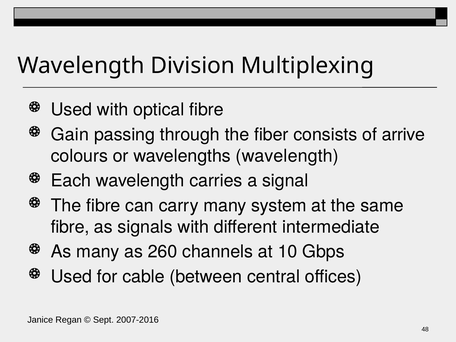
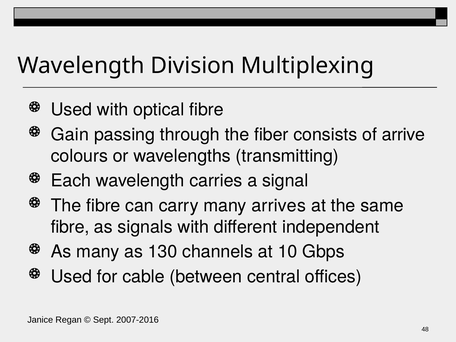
wavelengths wavelength: wavelength -> transmitting
system: system -> arrives
intermediate: intermediate -> independent
260: 260 -> 130
